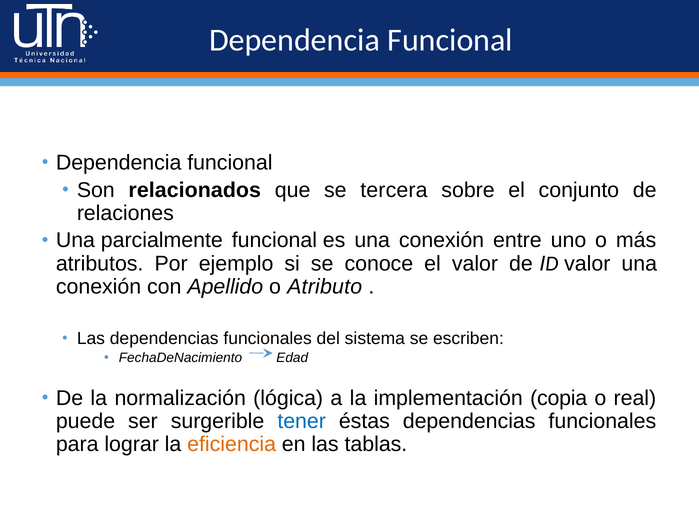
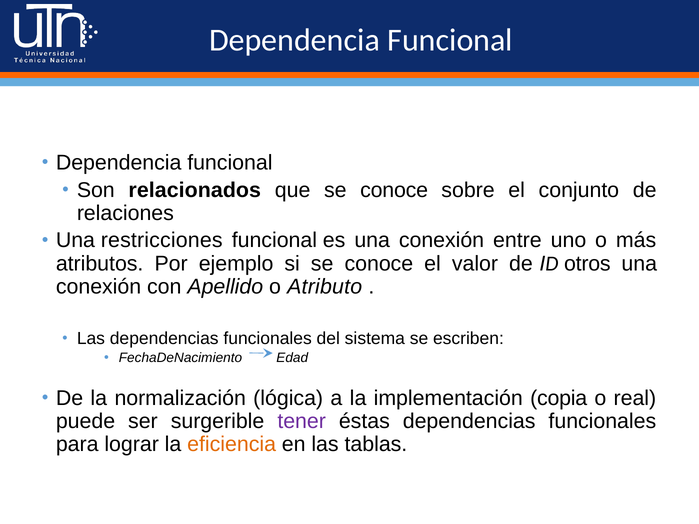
que se tercera: tercera -> conoce
parcialmente: parcialmente -> restricciones
ID valor: valor -> otros
tener colour: blue -> purple
